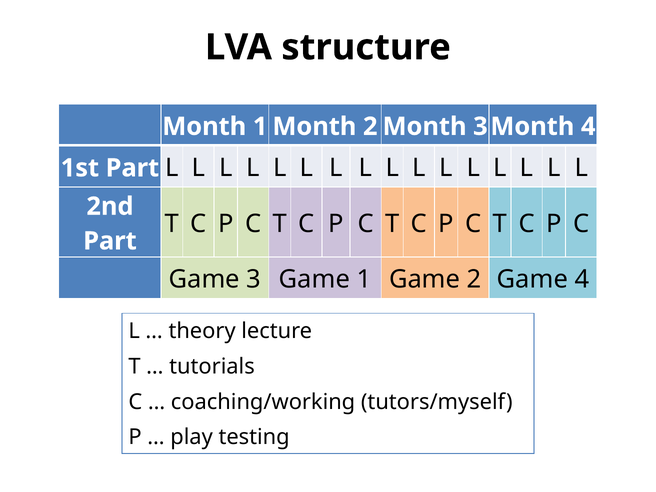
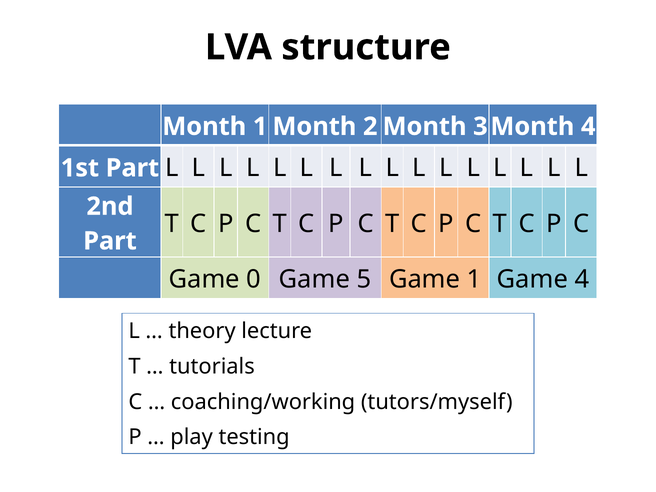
3: 3 -> 0
1: 1 -> 5
2: 2 -> 1
